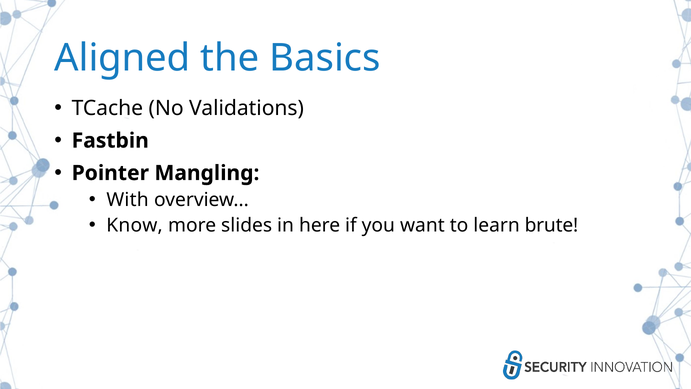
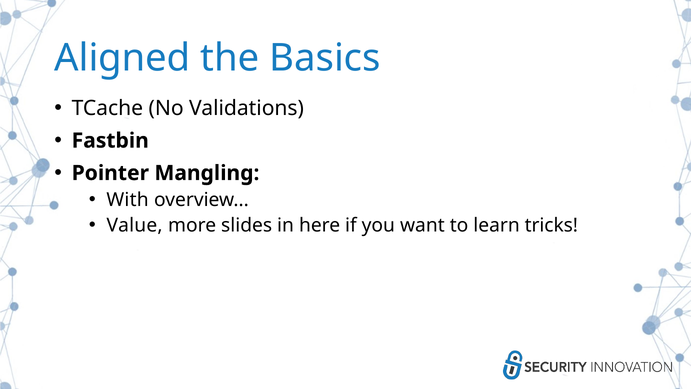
Know: Know -> Value
brute: brute -> tricks
